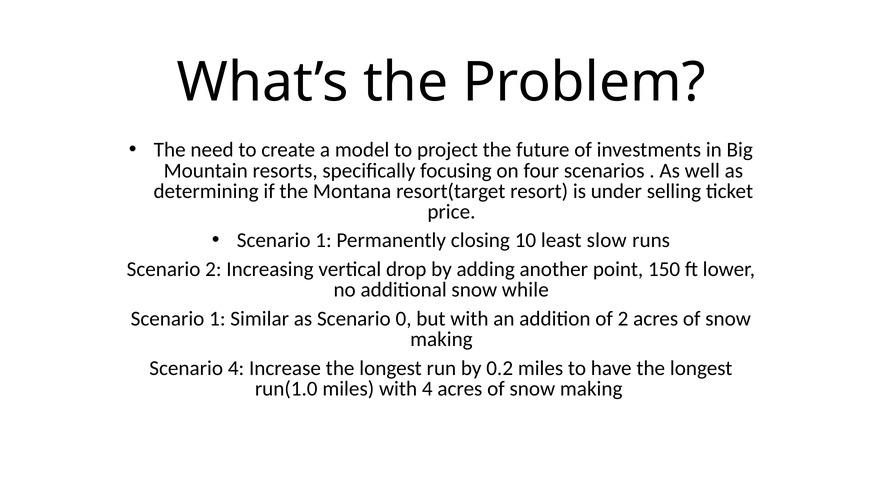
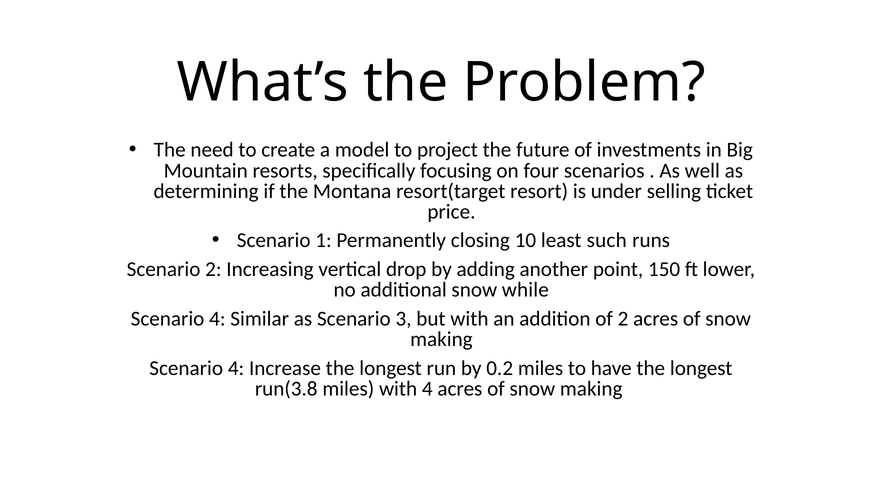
slow: slow -> such
1 at (217, 318): 1 -> 4
0: 0 -> 3
run(1.0: run(1.0 -> run(3.8
